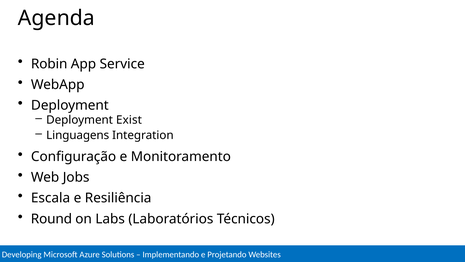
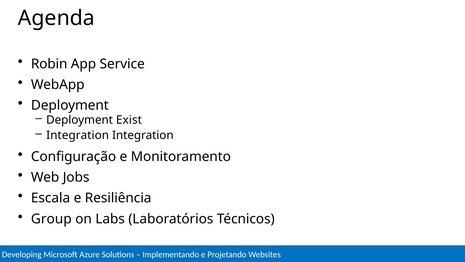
Linguagens at (78, 135): Linguagens -> Integration
Round: Round -> Group
